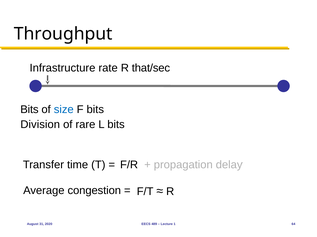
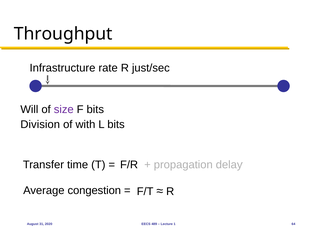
that/sec: that/sec -> just/sec
Bits at (29, 110): Bits -> Will
size colour: blue -> purple
rare: rare -> with
